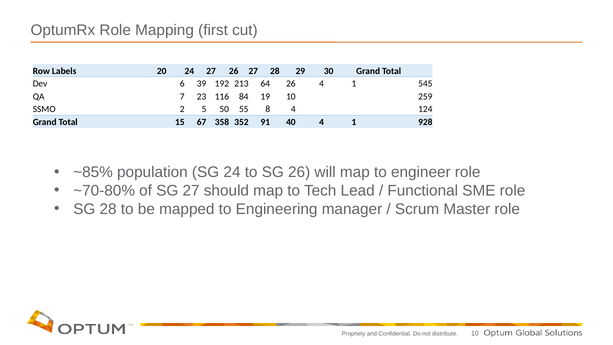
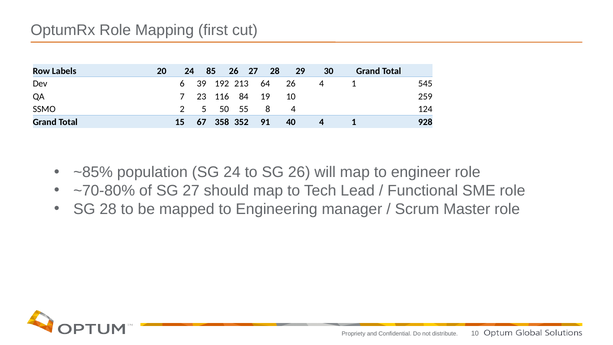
24 27: 27 -> 85
